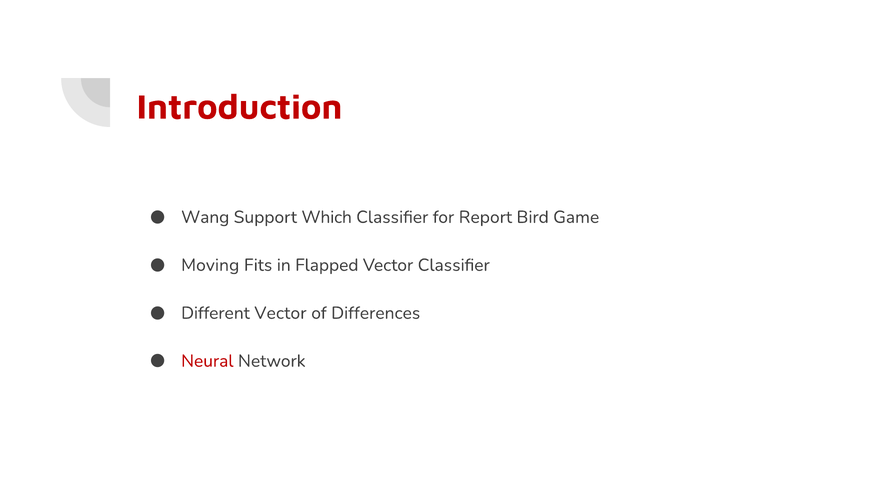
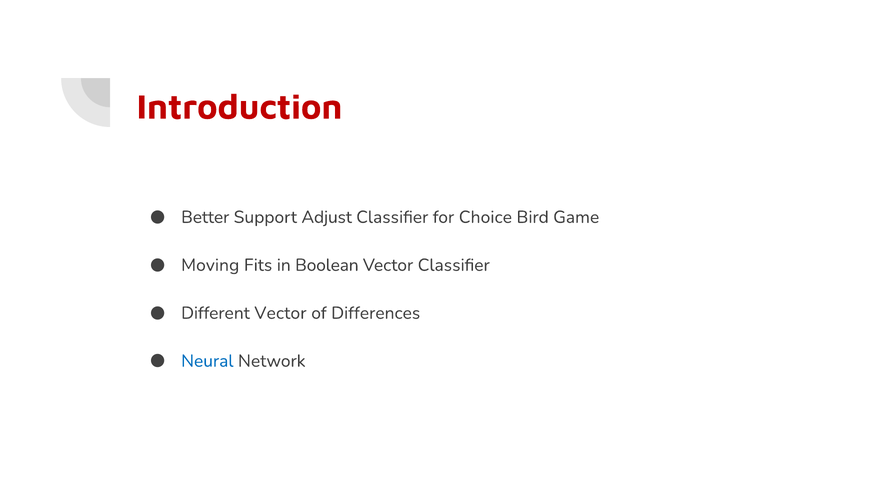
Wang: Wang -> Better
Which: Which -> Adjust
Report: Report -> Choice
Flapped: Flapped -> Boolean
Neural colour: red -> blue
